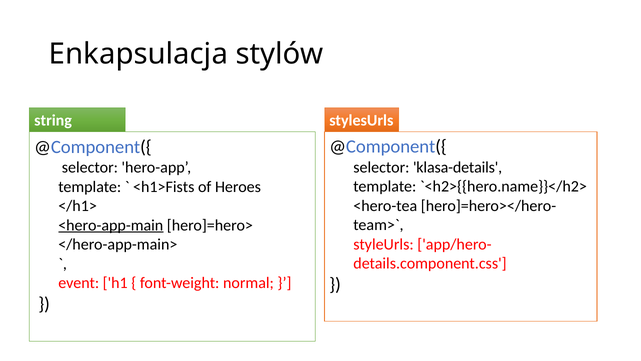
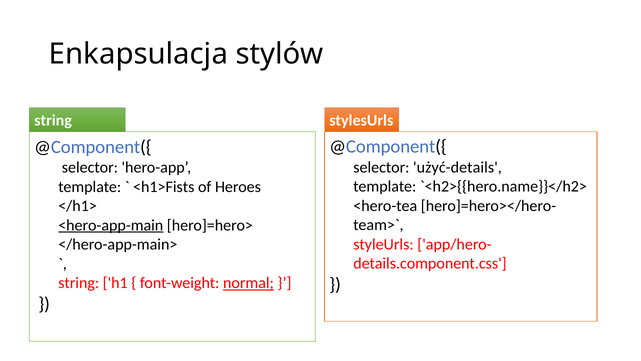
klasa-details: klasa-details -> użyć-details
event at (79, 283): event -> string
normal underline: none -> present
